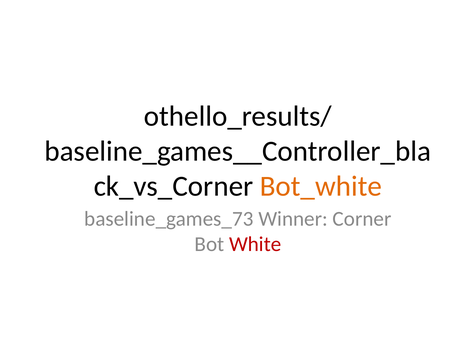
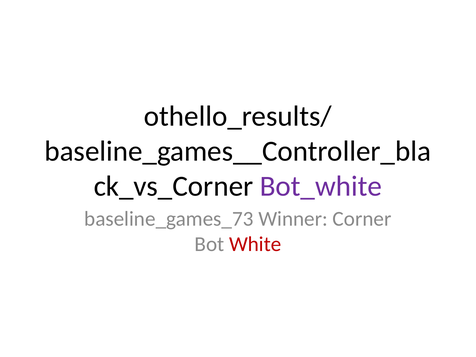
Bot_white colour: orange -> purple
